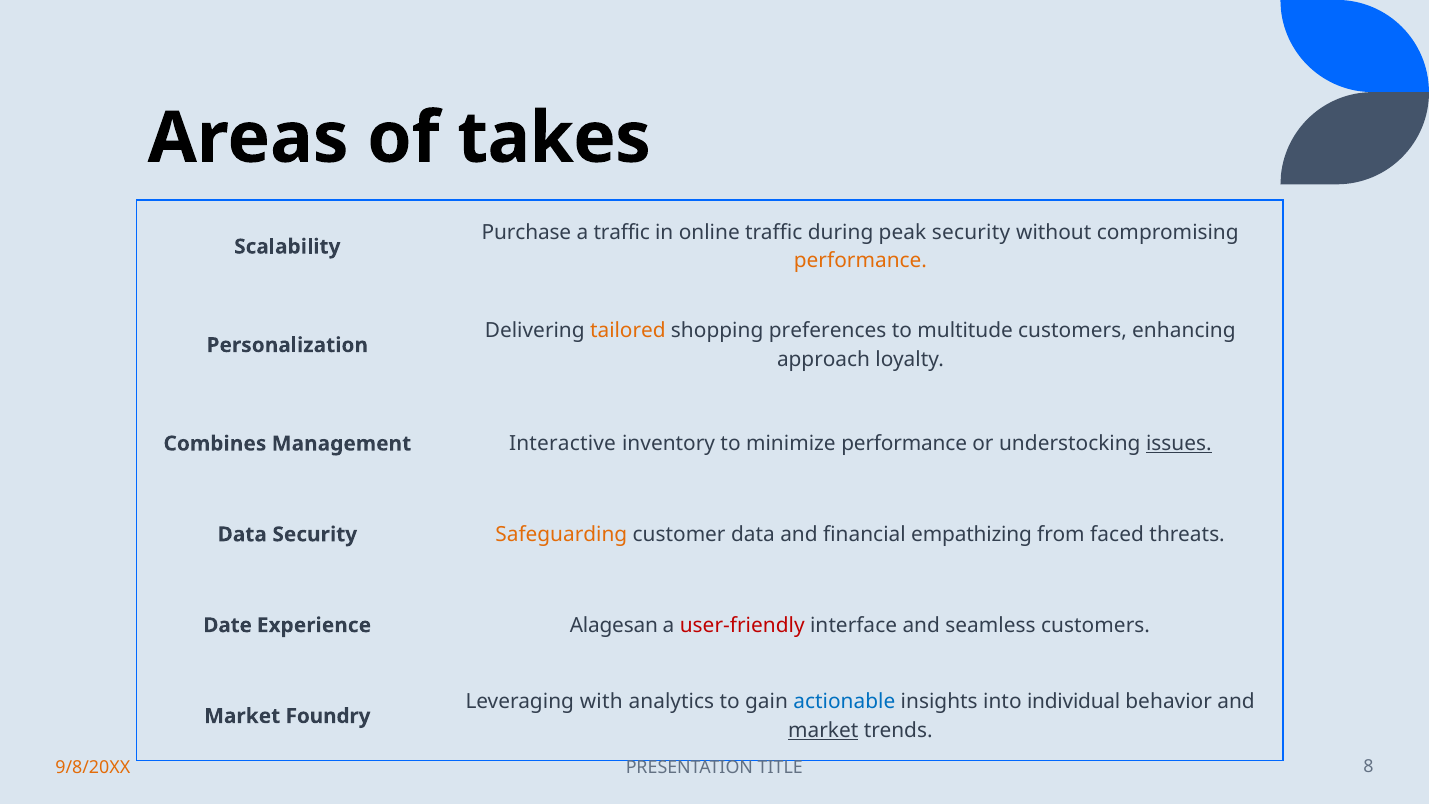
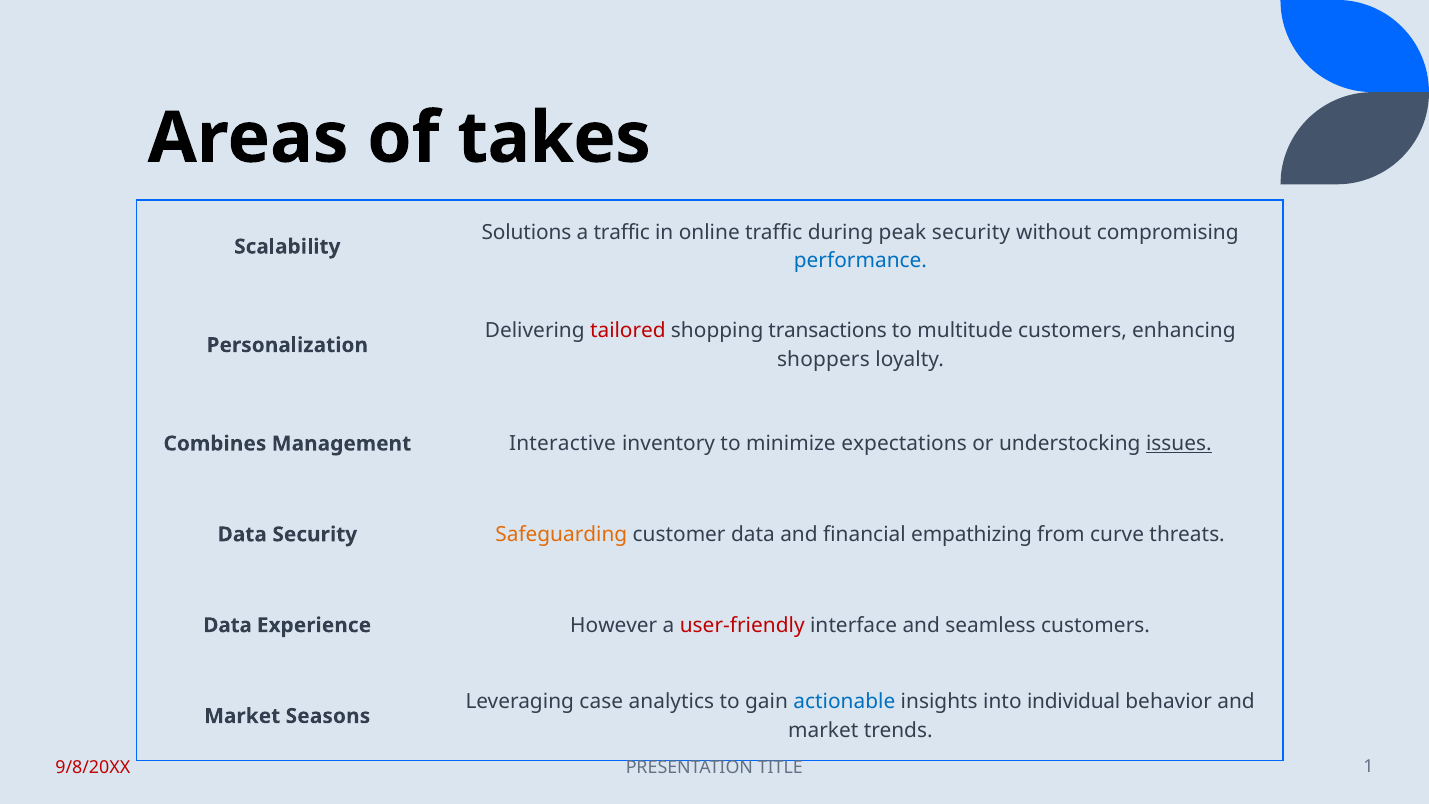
Purchase: Purchase -> Solutions
performance at (860, 261) colour: orange -> blue
tailored colour: orange -> red
preferences: preferences -> transactions
approach: approach -> shoppers
minimize performance: performance -> expectations
faced: faced -> curve
Date at (228, 625): Date -> Data
Alagesan: Alagesan -> However
with: with -> case
Foundry: Foundry -> Seasons
market at (823, 730) underline: present -> none
9/8/20XX colour: orange -> red
8: 8 -> 1
